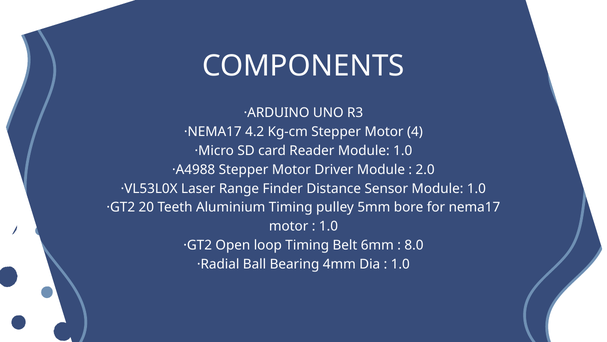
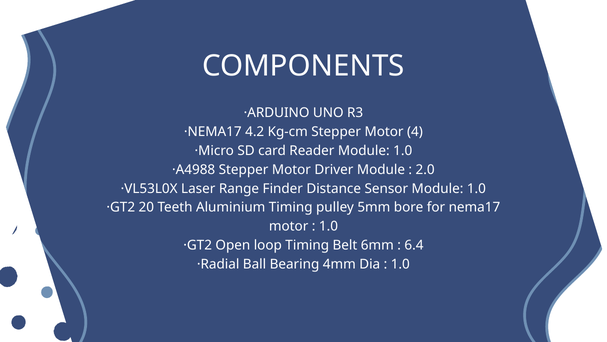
8.0: 8.0 -> 6.4
